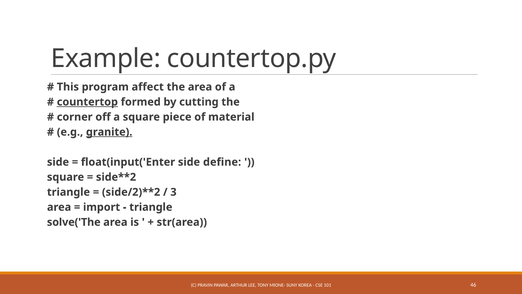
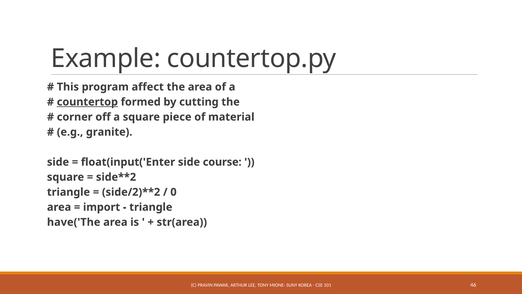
granite underline: present -> none
define: define -> course
3: 3 -> 0
solve('The: solve('The -> have('The
